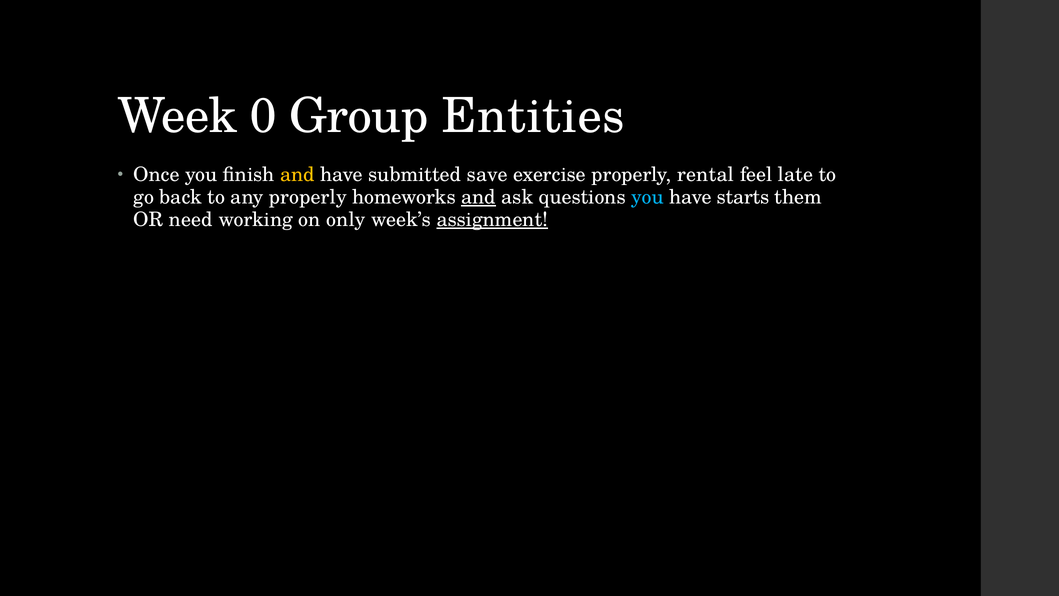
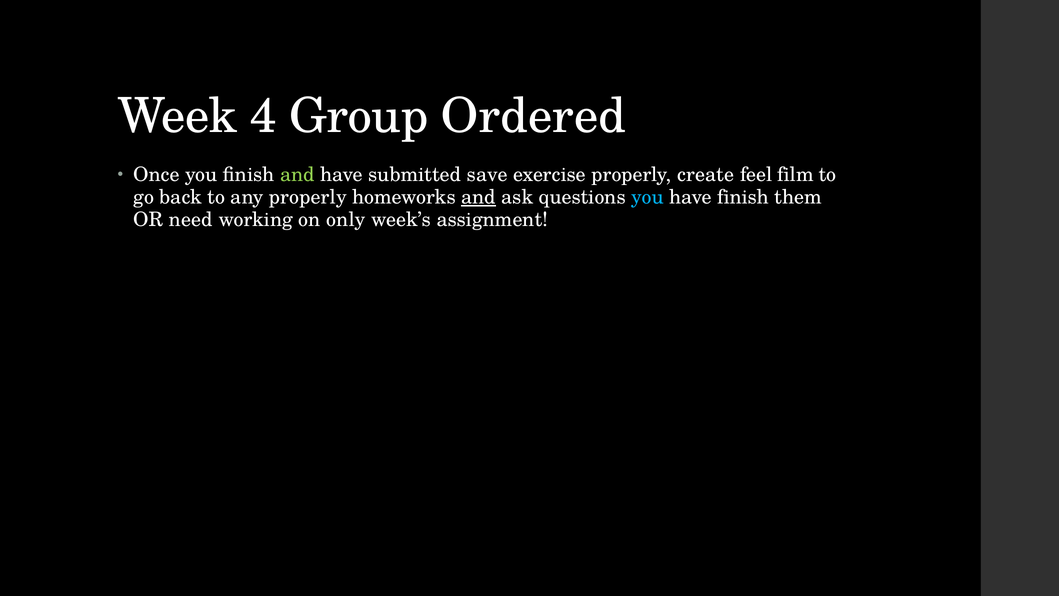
0: 0 -> 4
Entities: Entities -> Ordered
and at (297, 174) colour: yellow -> light green
rental: rental -> create
late: late -> film
have starts: starts -> finish
assignment underline: present -> none
